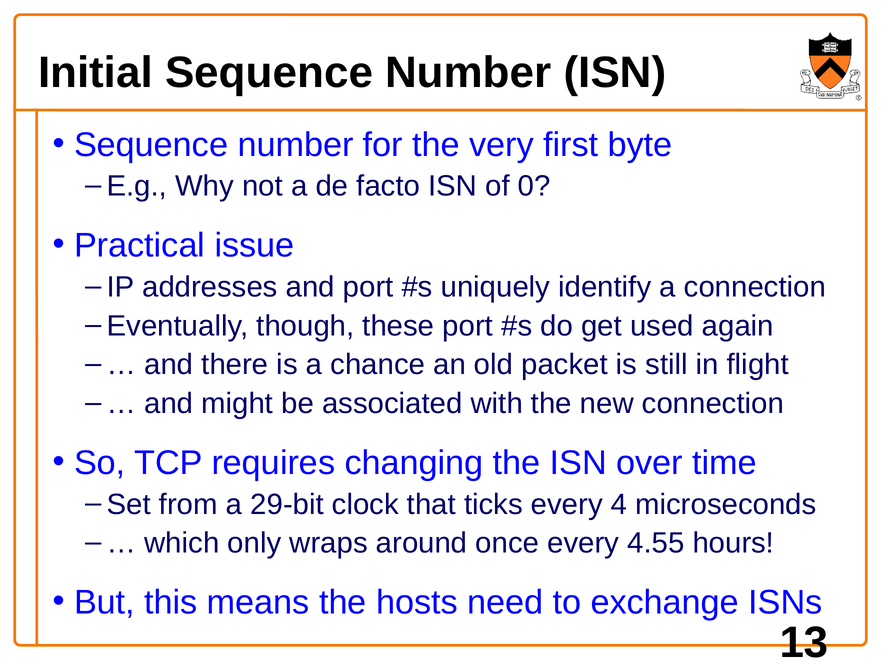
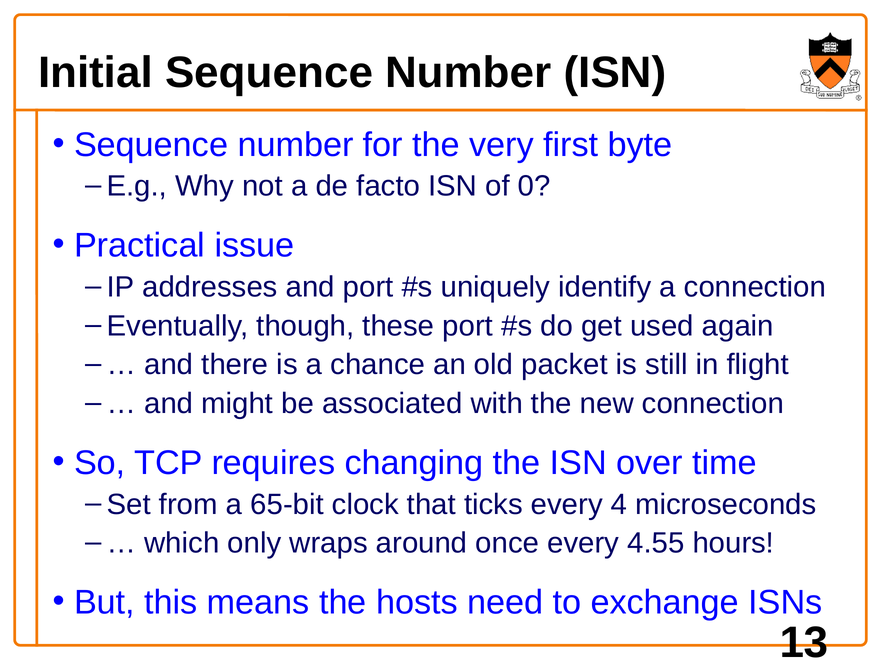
29-bit: 29-bit -> 65-bit
